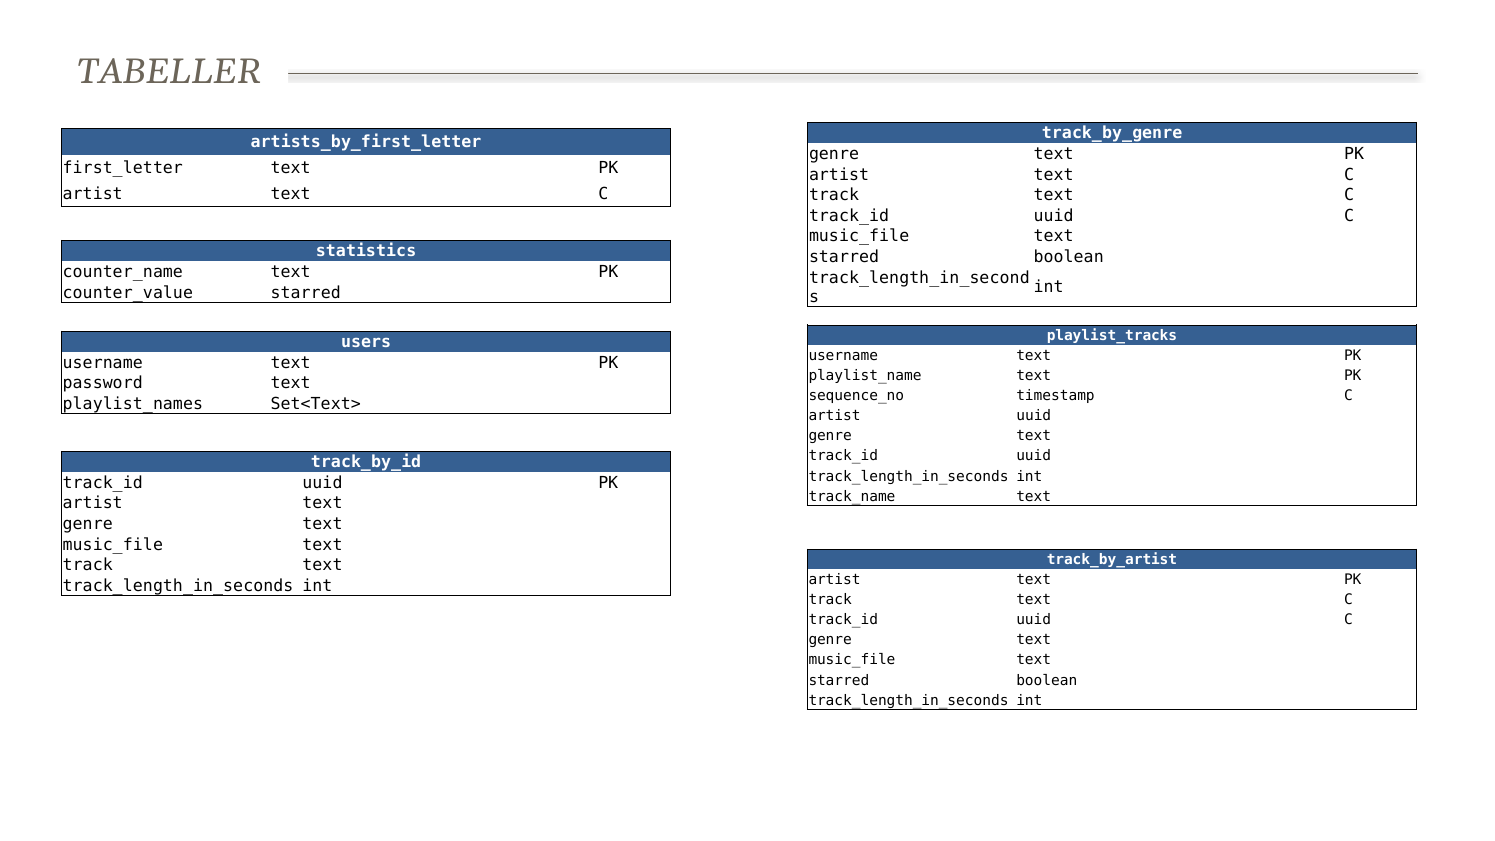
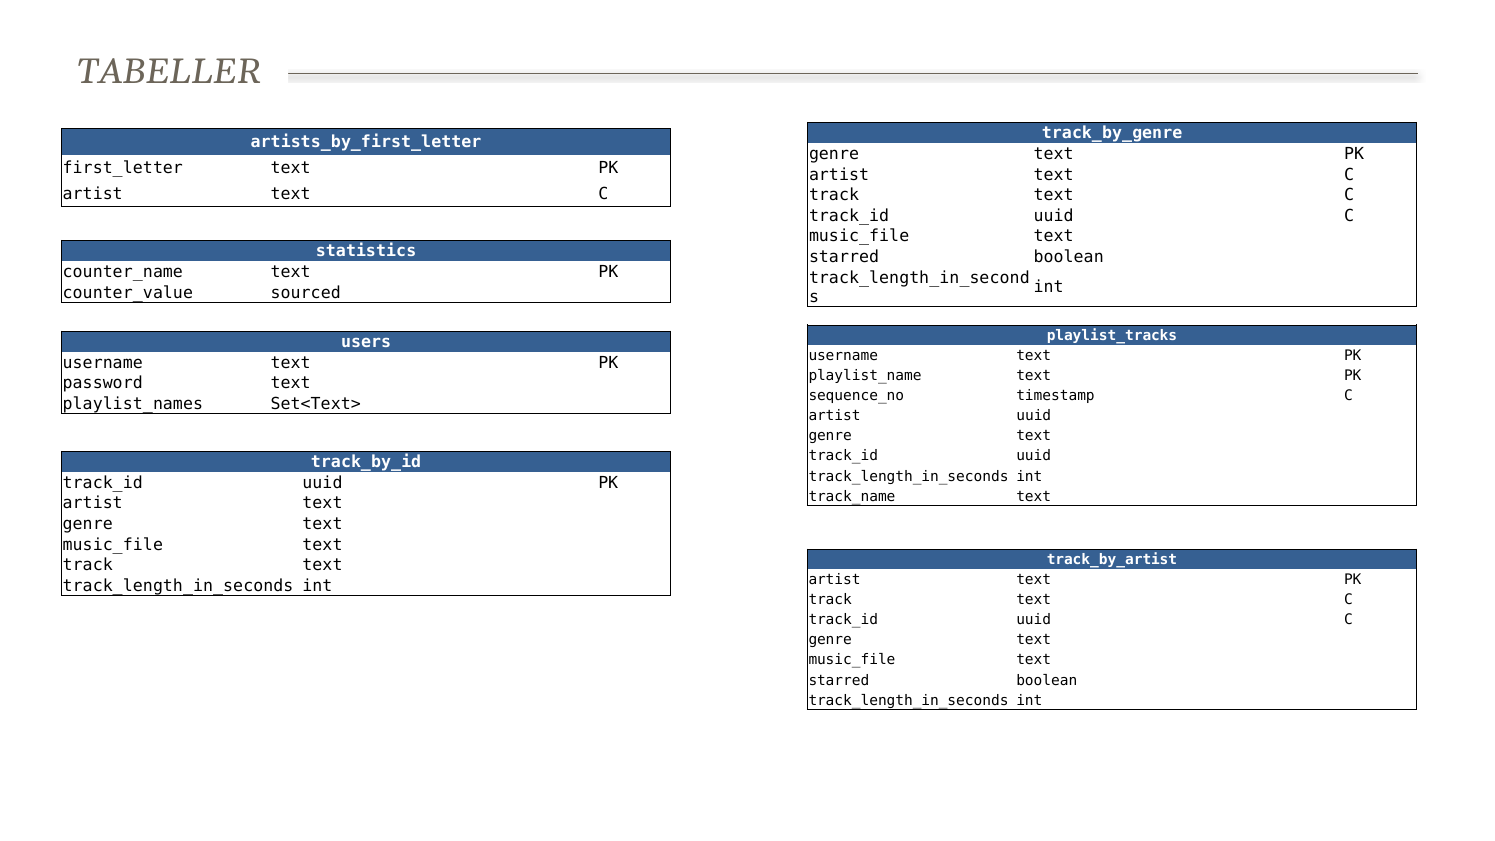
starred at (306, 293): starred -> sourced
